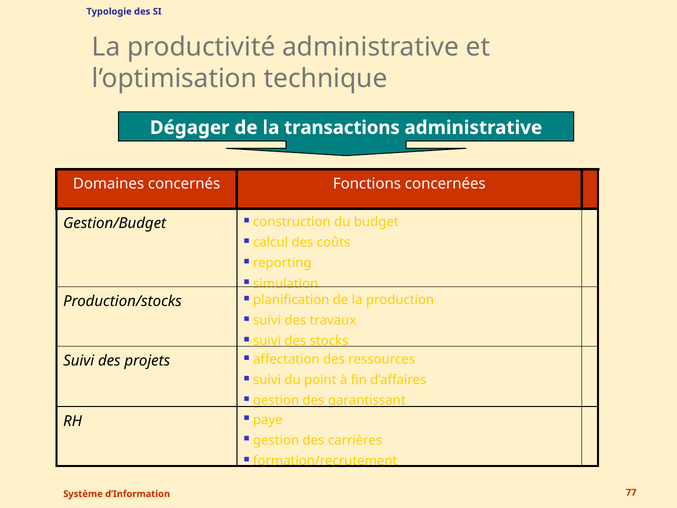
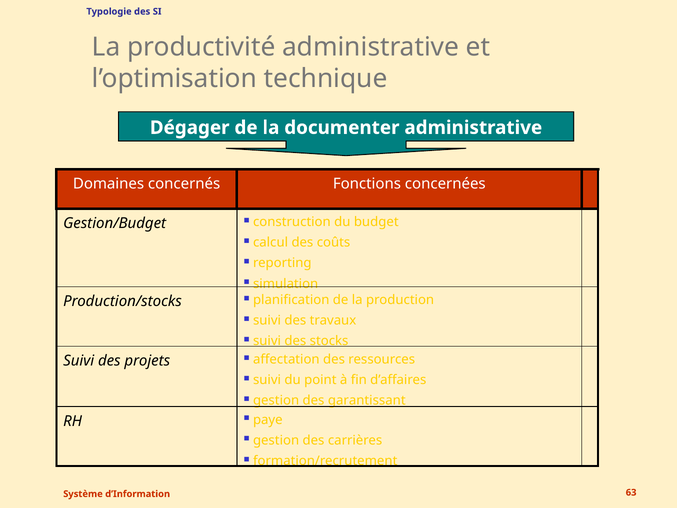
transactions: transactions -> documenter
77: 77 -> 63
